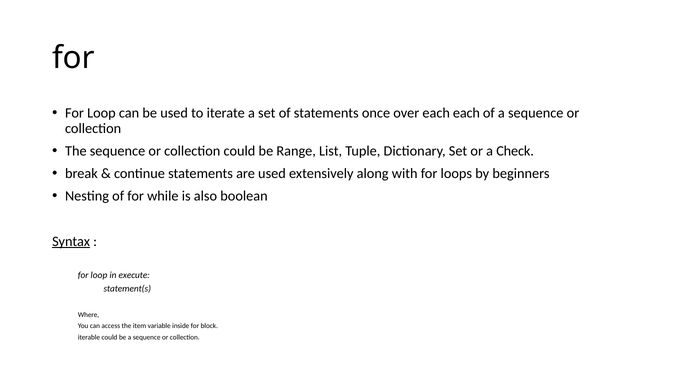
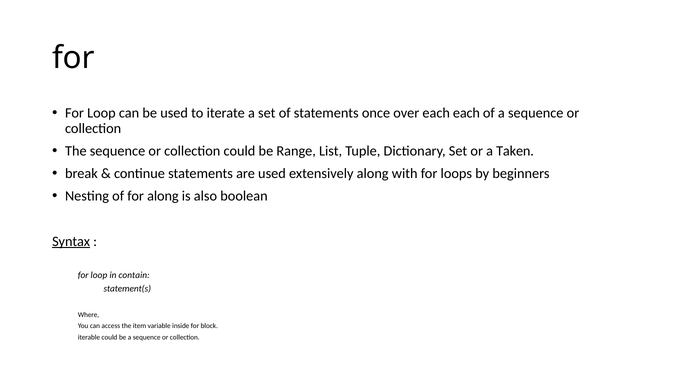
Check: Check -> Taken
for while: while -> along
execute: execute -> contain
